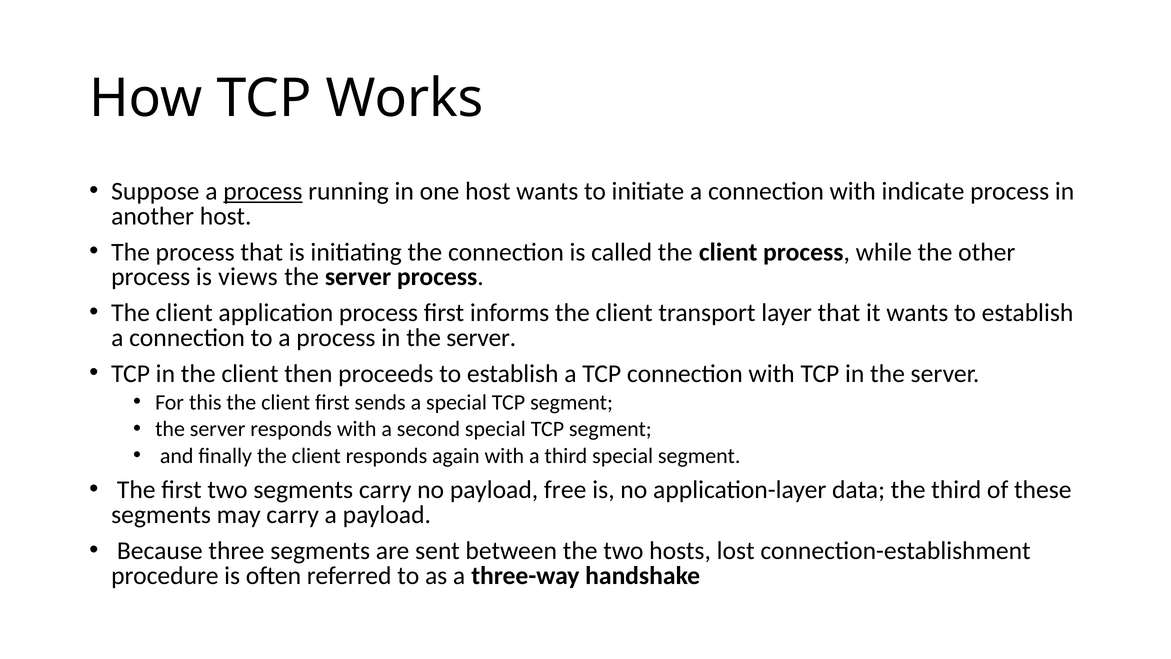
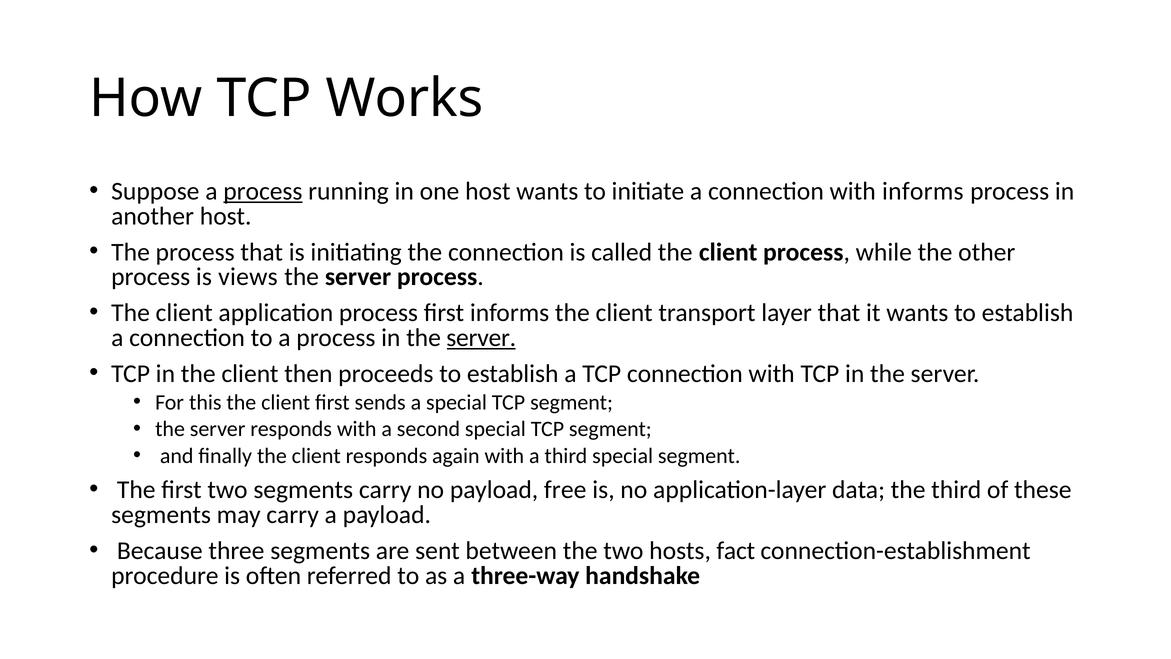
with indicate: indicate -> informs
server at (481, 338) underline: none -> present
lost: lost -> fact
